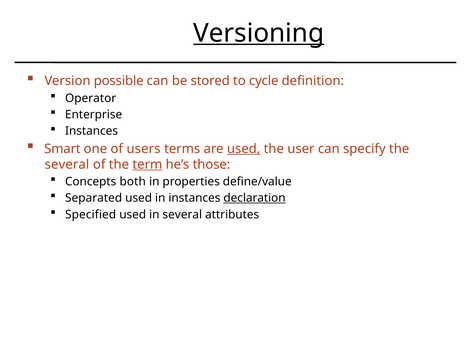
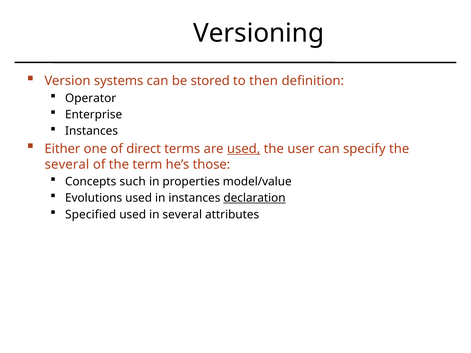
Versioning underline: present -> none
possible: possible -> systems
cycle: cycle -> then
Smart: Smart -> Either
users: users -> direct
term underline: present -> none
both: both -> such
define/value: define/value -> model/value
Separated: Separated -> Evolutions
